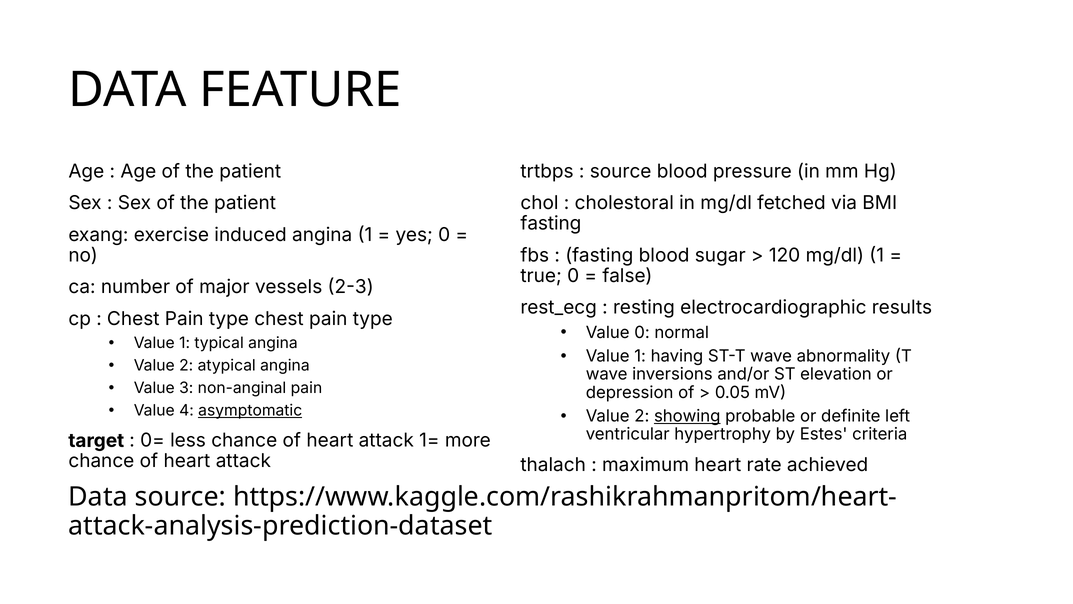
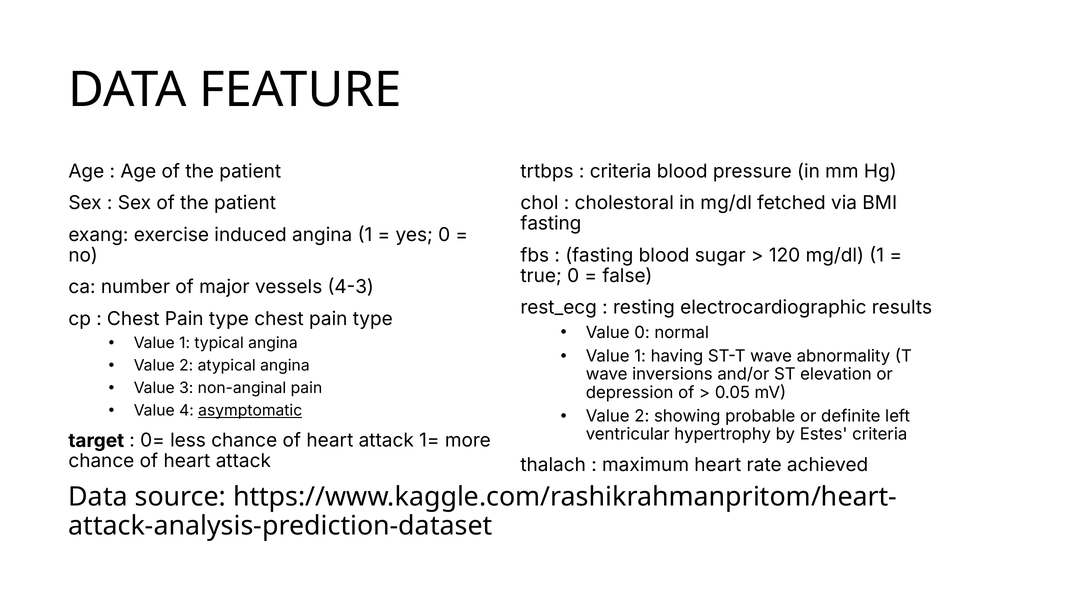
source at (621, 171): source -> criteria
2-3: 2-3 -> 4-3
showing underline: present -> none
